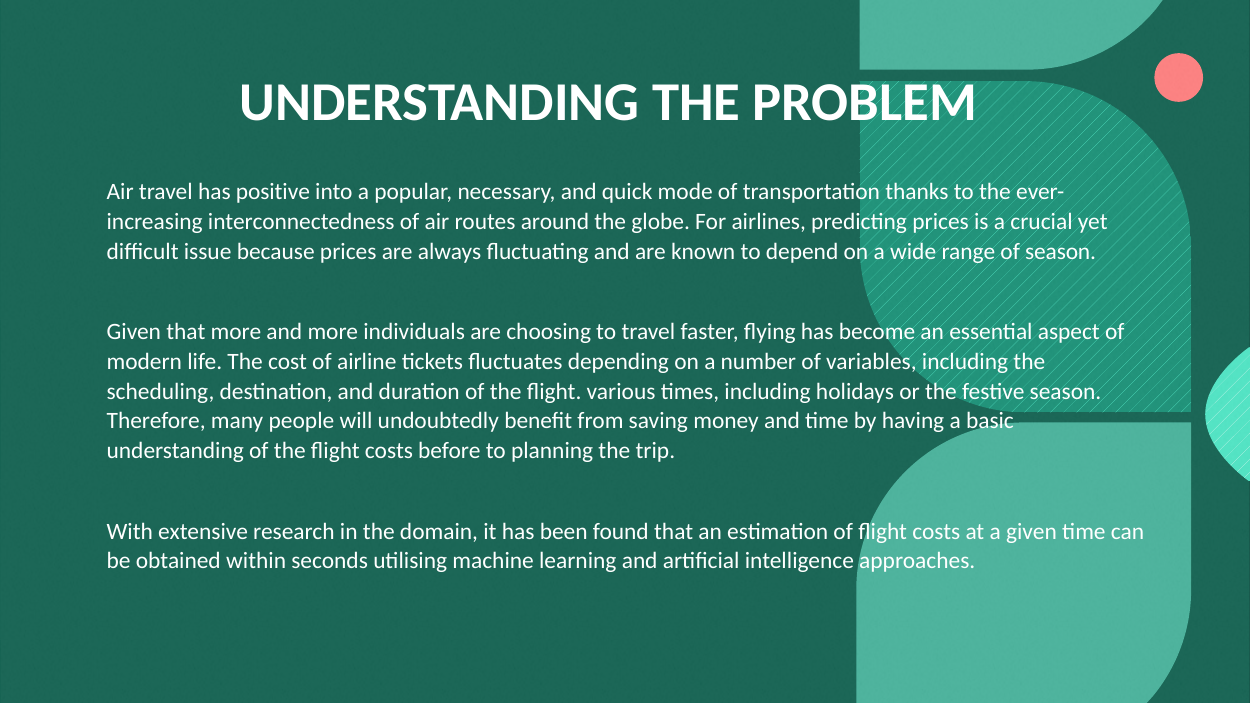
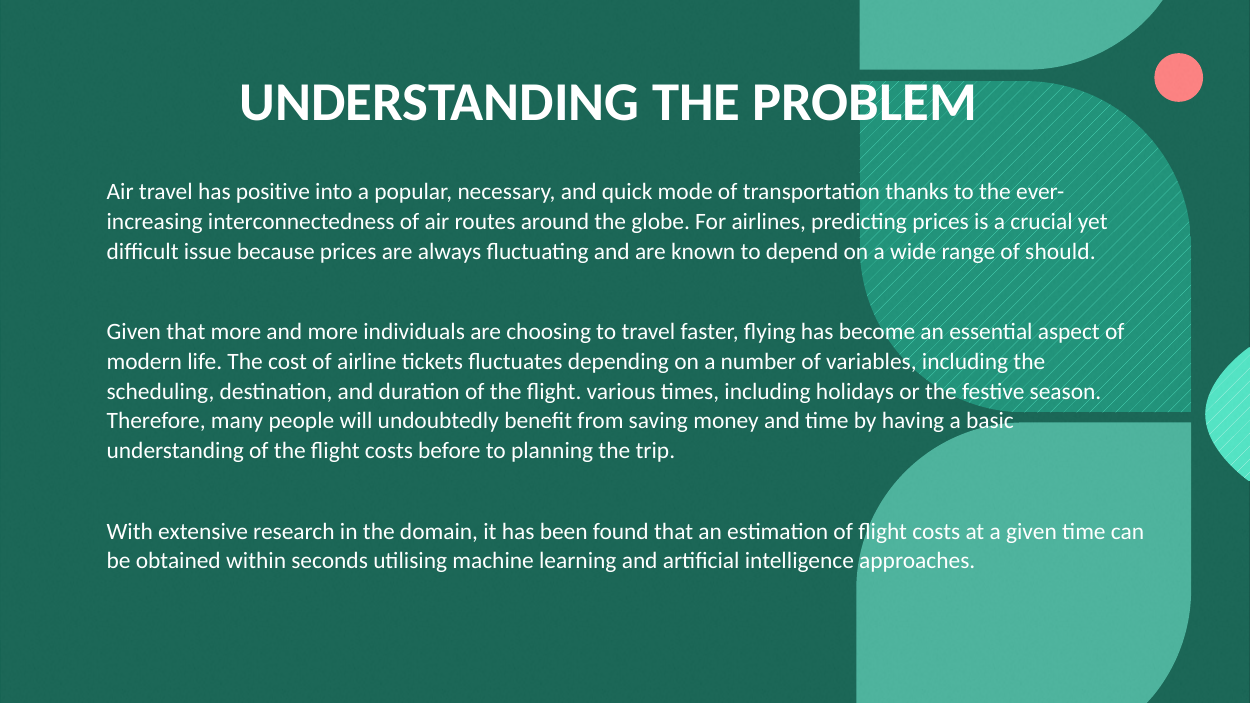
of season: season -> should
